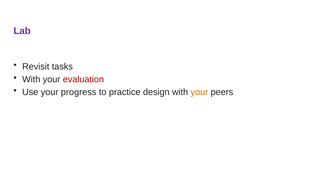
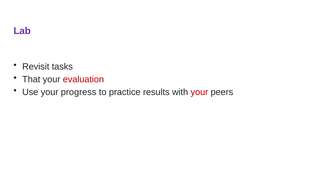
With at (31, 79): With -> That
design: design -> results
your at (199, 92) colour: orange -> red
